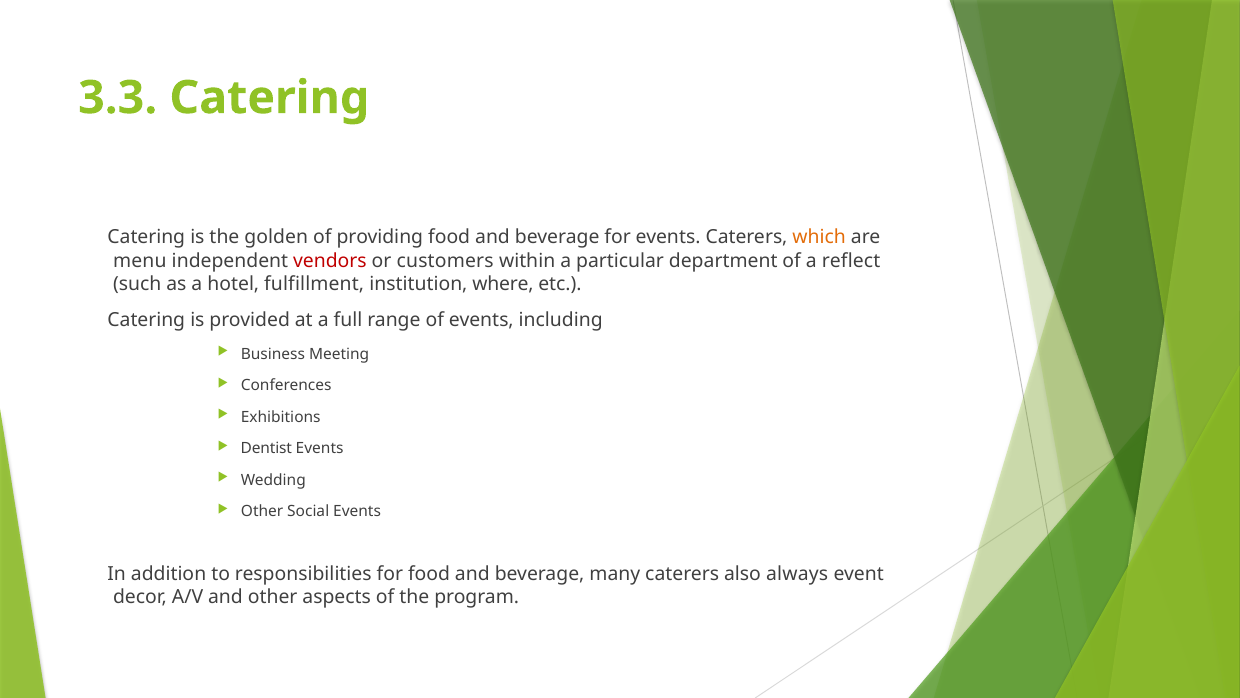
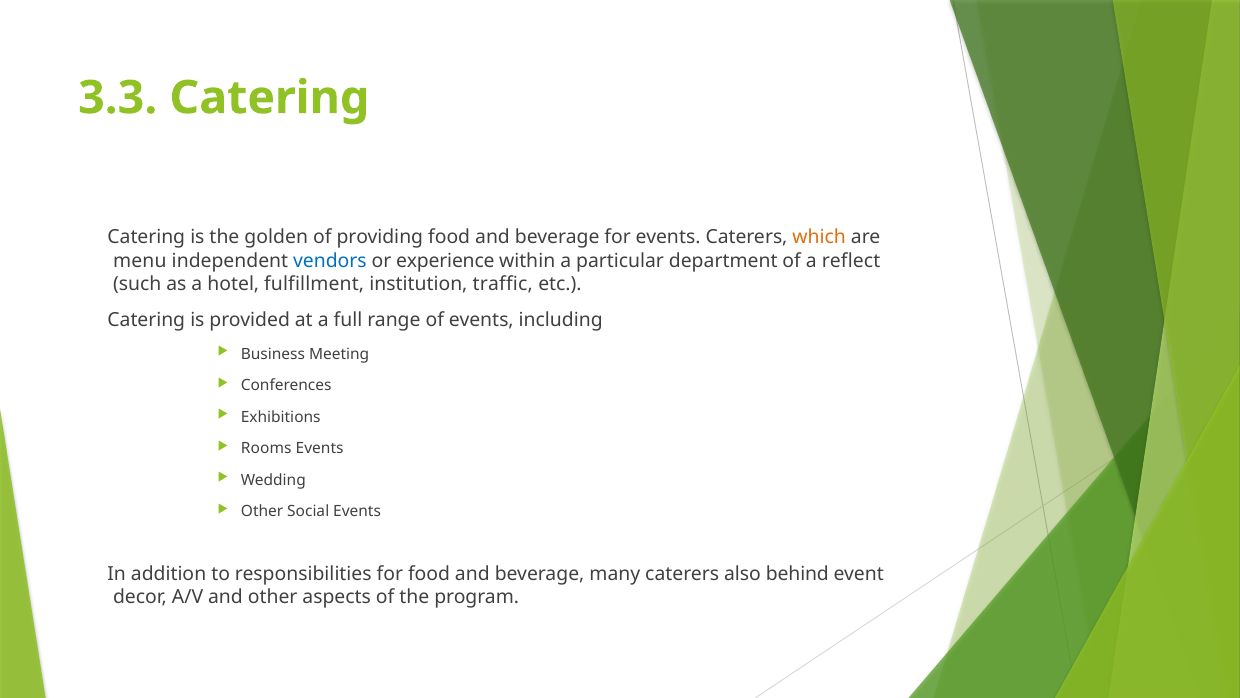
vendors colour: red -> blue
customers: customers -> experience
where: where -> traffic
Dentist: Dentist -> Rooms
always: always -> behind
